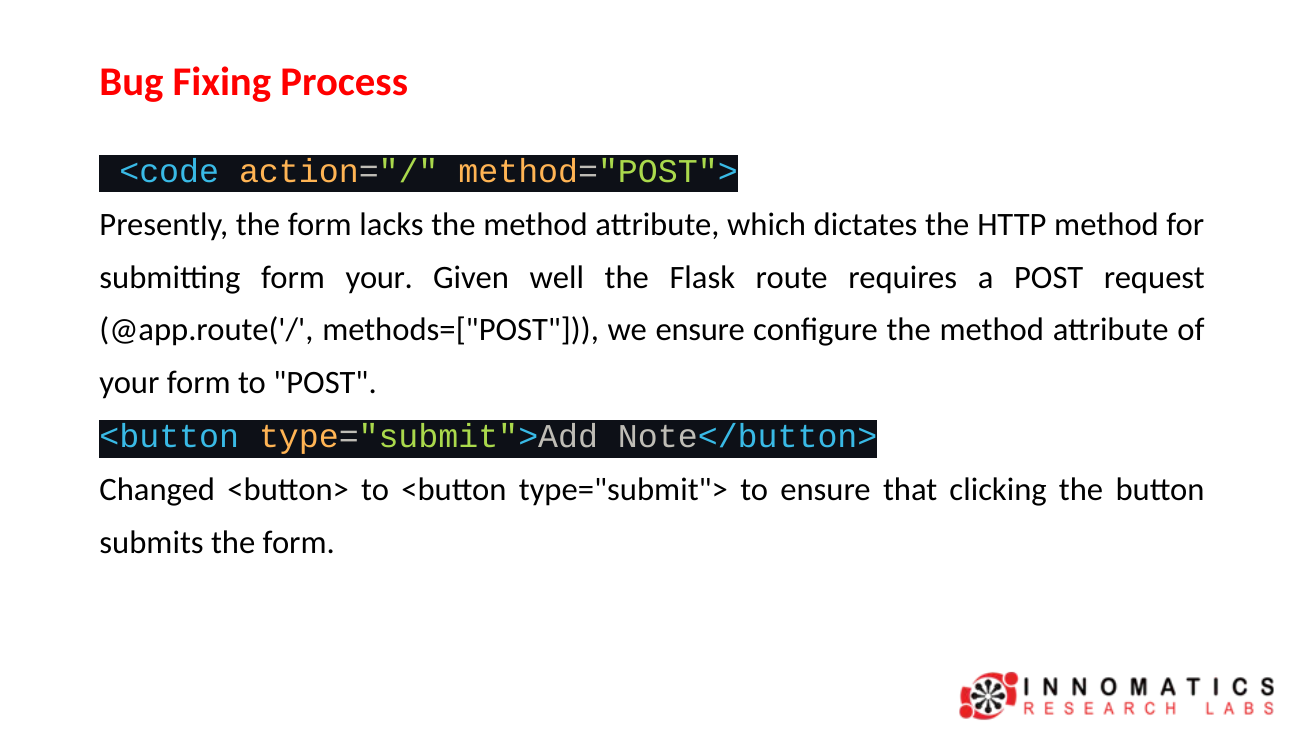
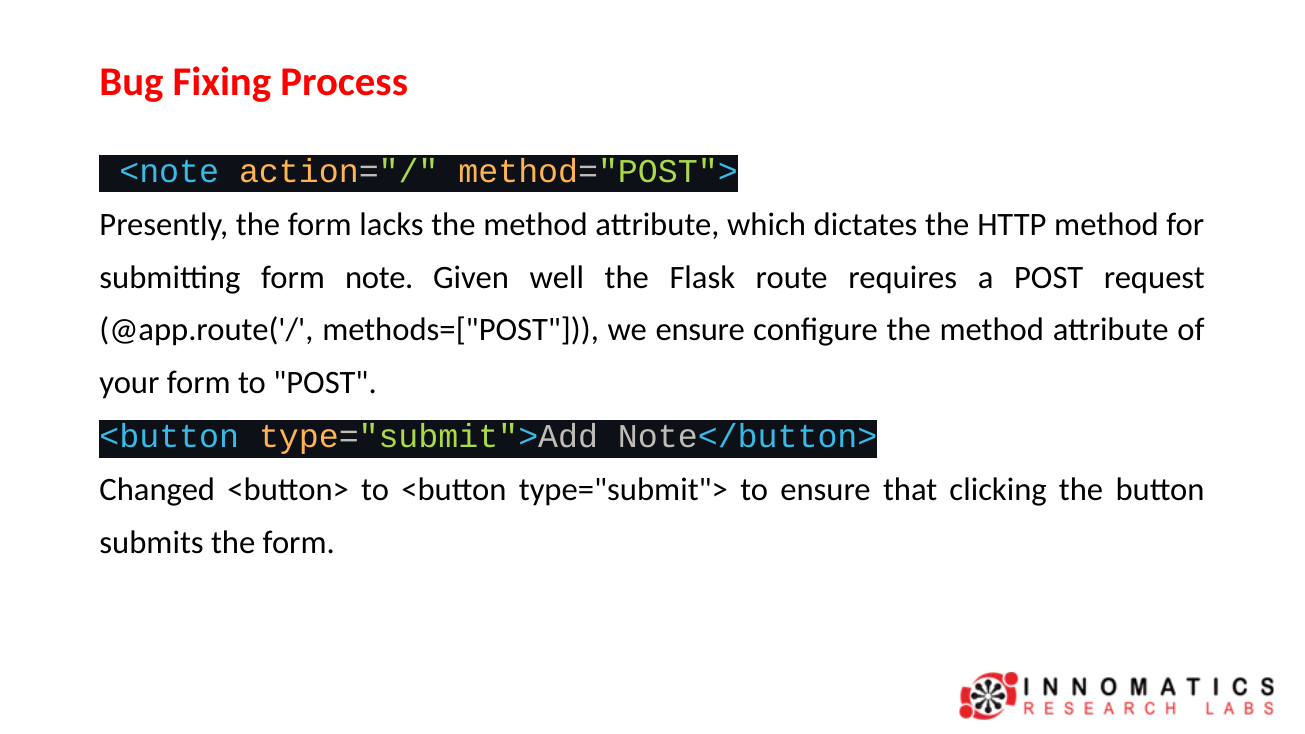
<code: <code -> <note
form your: your -> note
